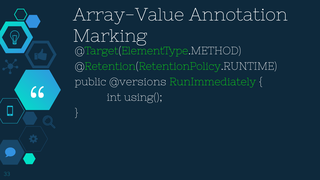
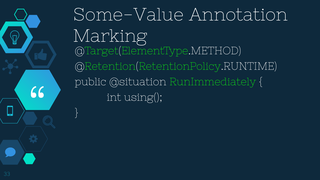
Array-Value: Array-Value -> Some-Value
@versions: @versions -> @situation
